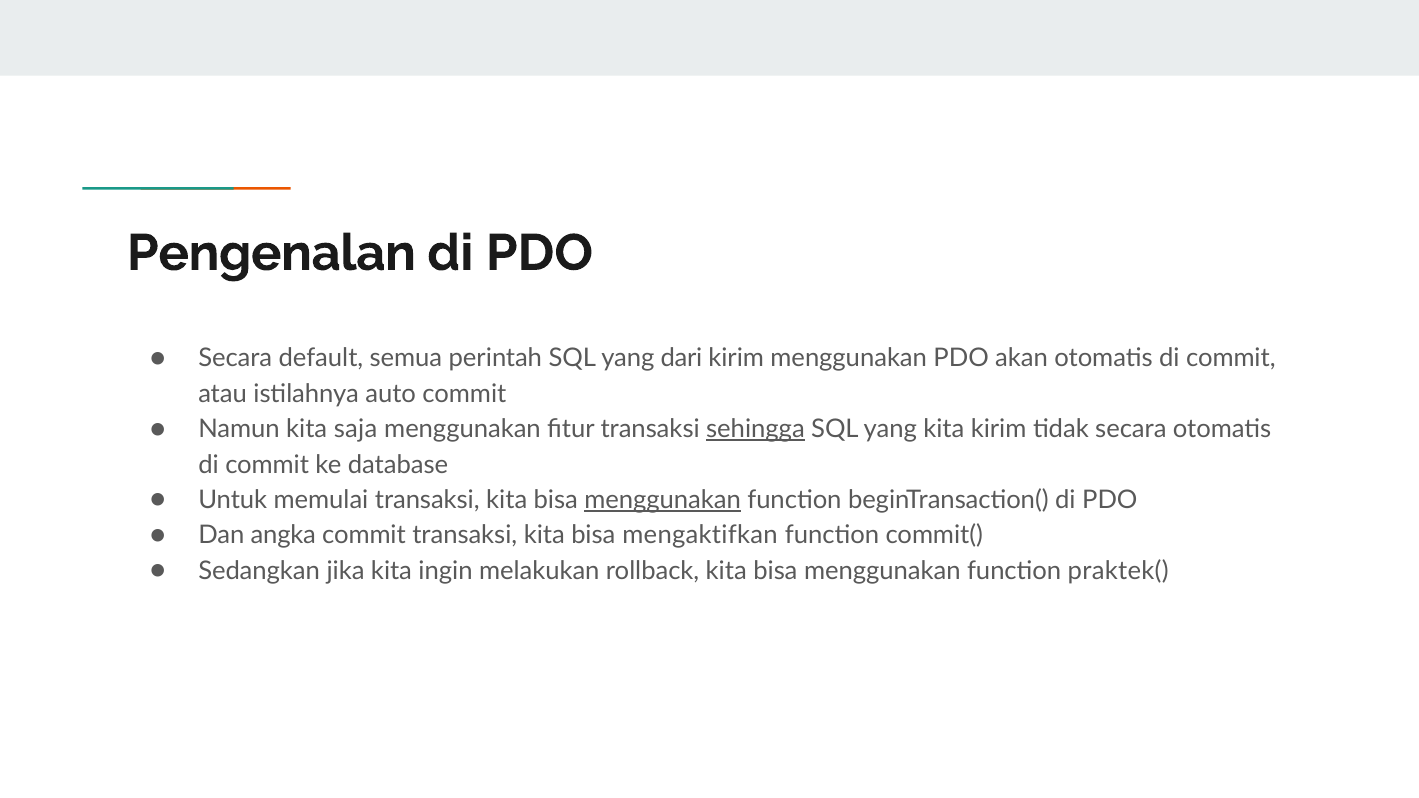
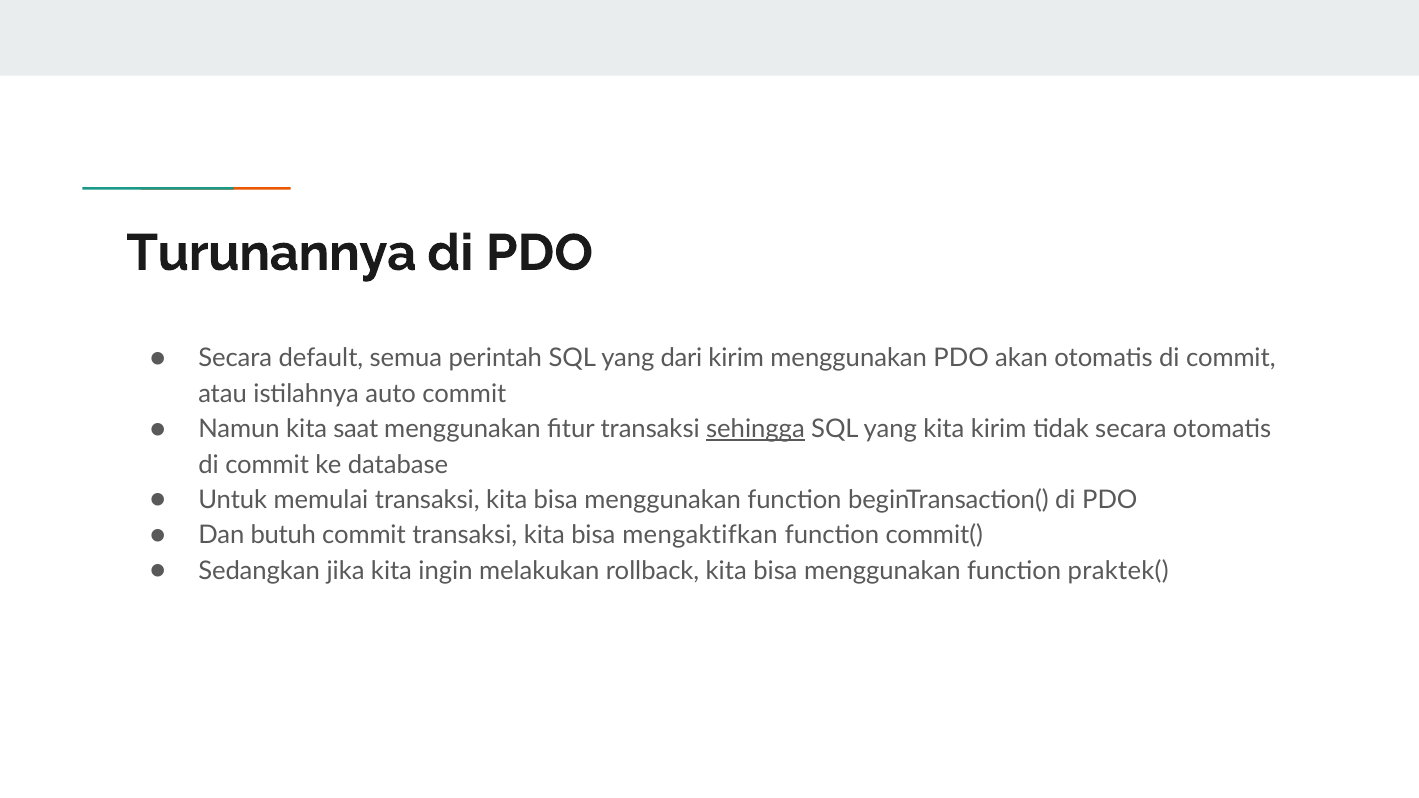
Pengenalan: Pengenalan -> Turunannya
saja: saja -> saat
menggunakan at (663, 500) underline: present -> none
angka: angka -> butuh
